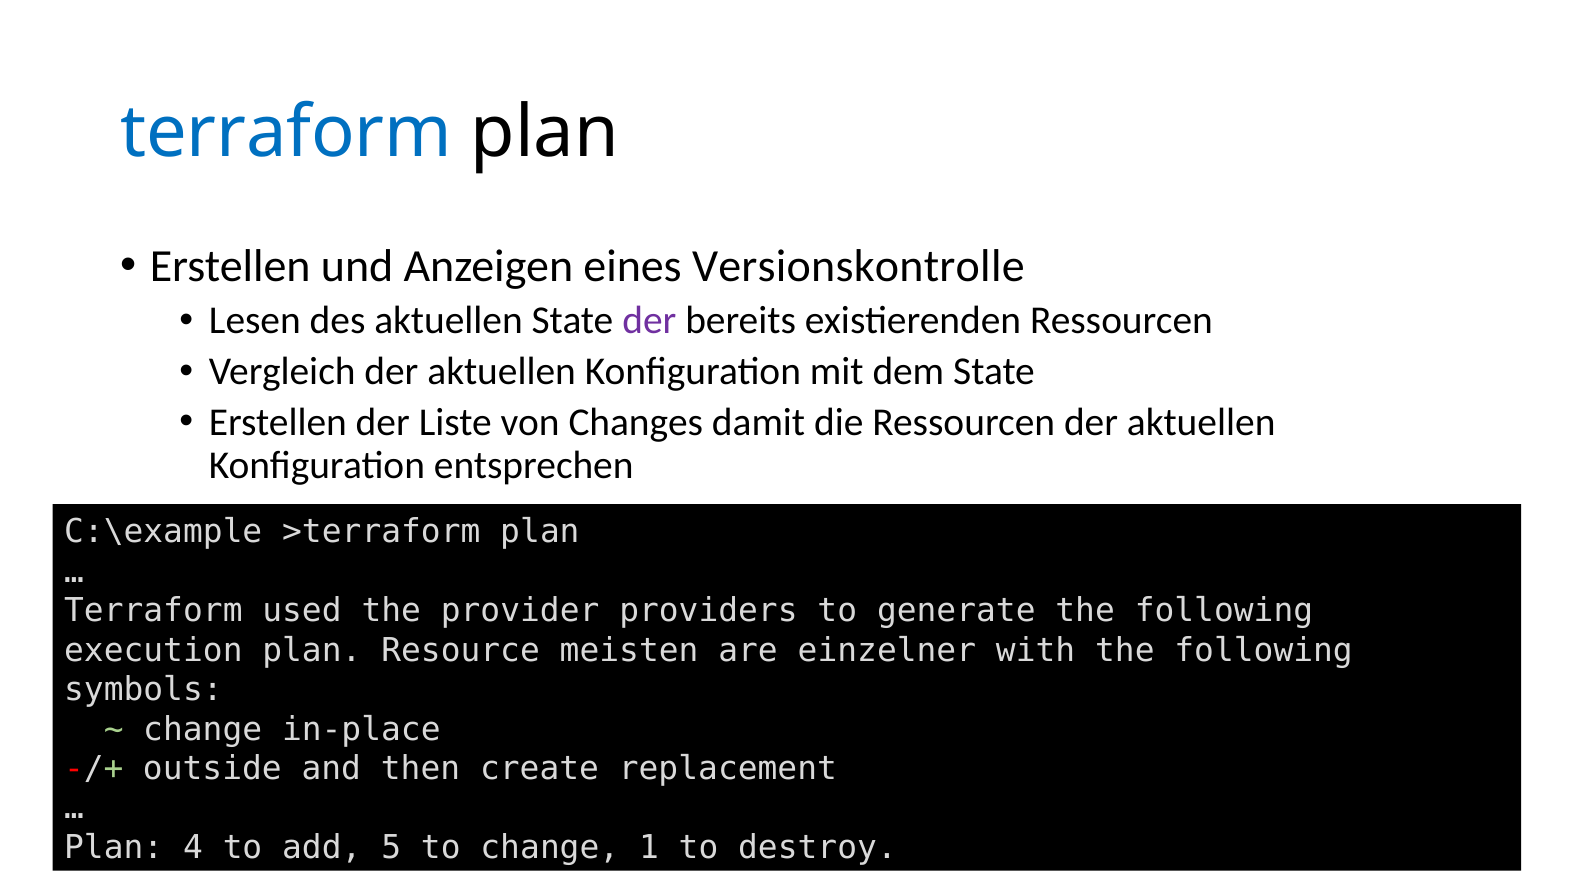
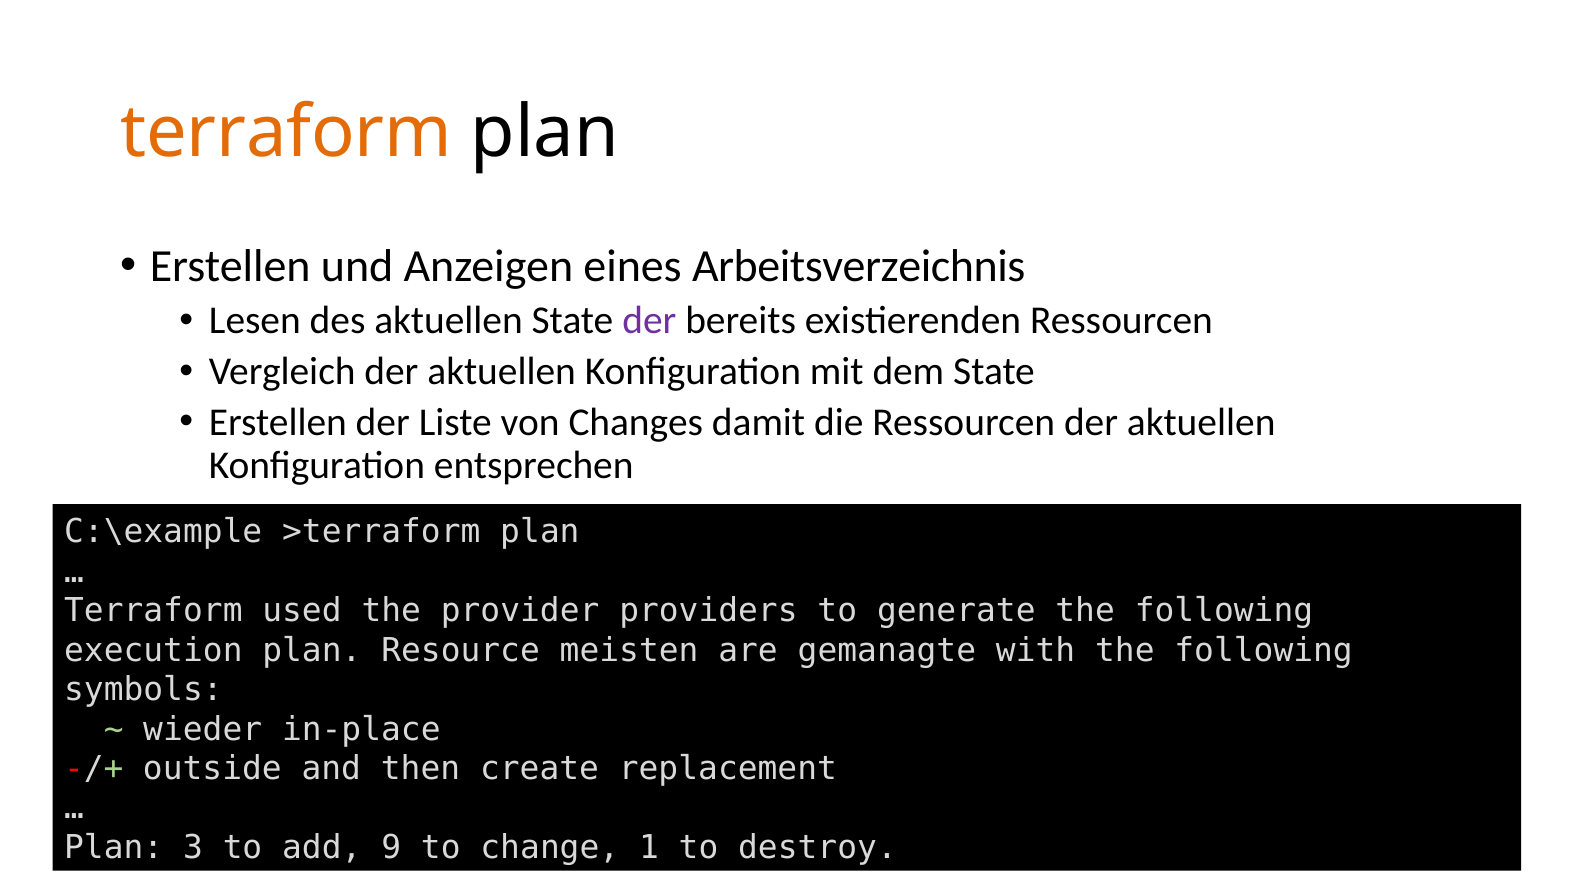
terraform at (286, 132) colour: blue -> orange
Versionskontrolle: Versionskontrolle -> Arbeitsverzeichnis
einzelner: einzelner -> gemanagte
change at (203, 729): change -> wieder
4: 4 -> 3
5: 5 -> 9
